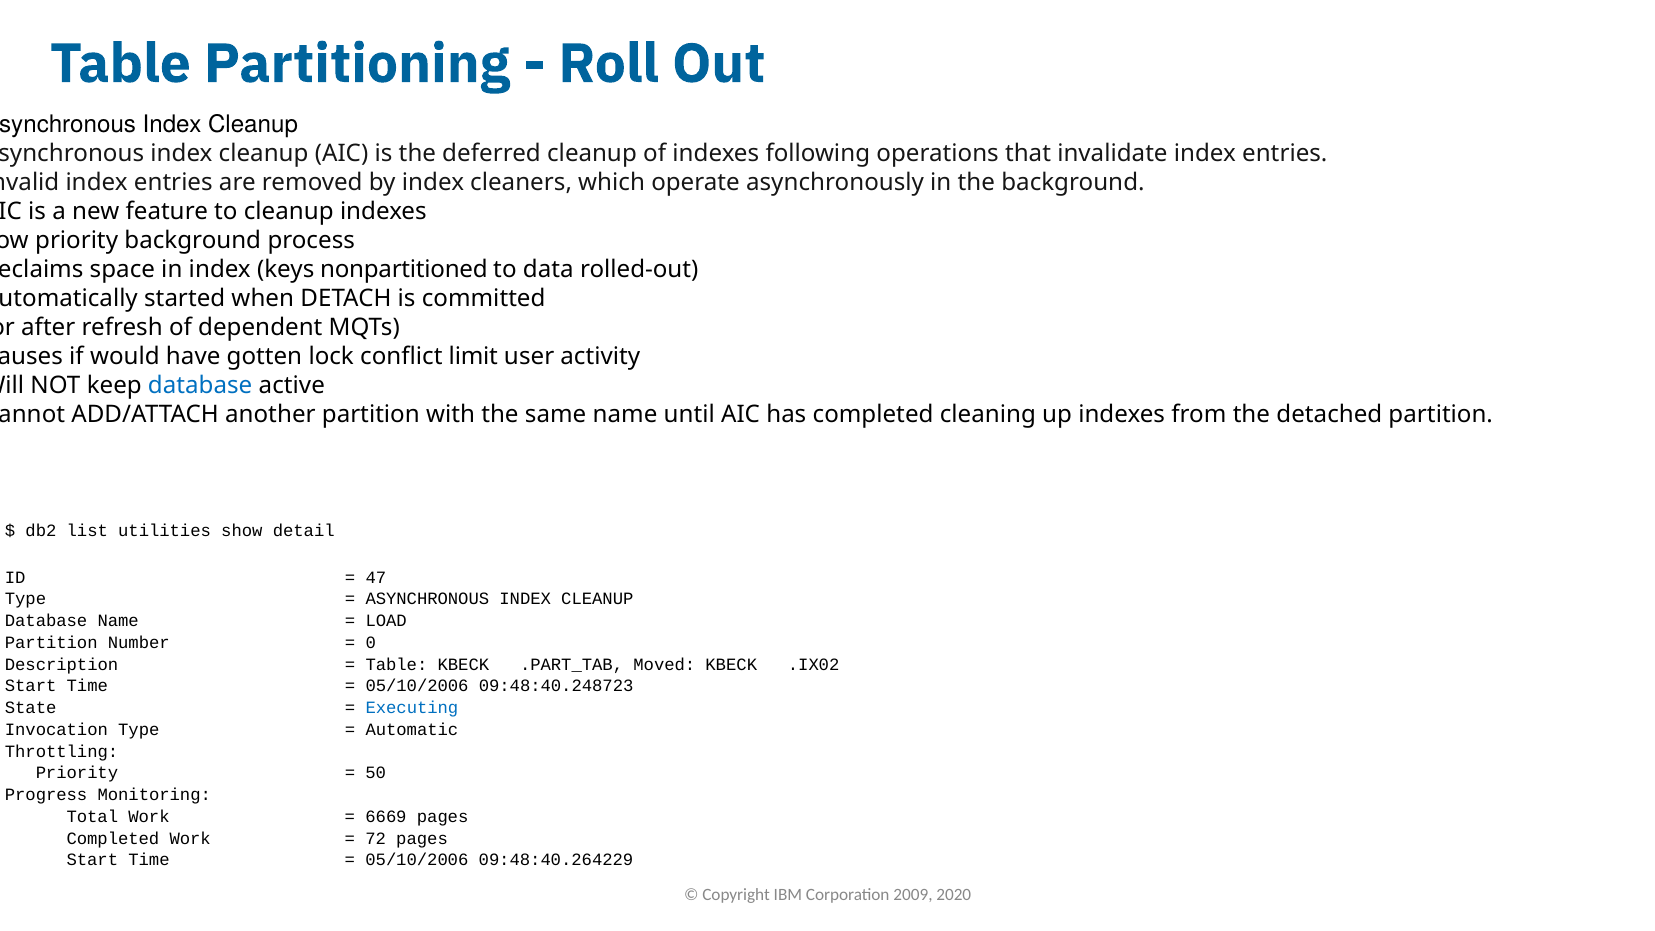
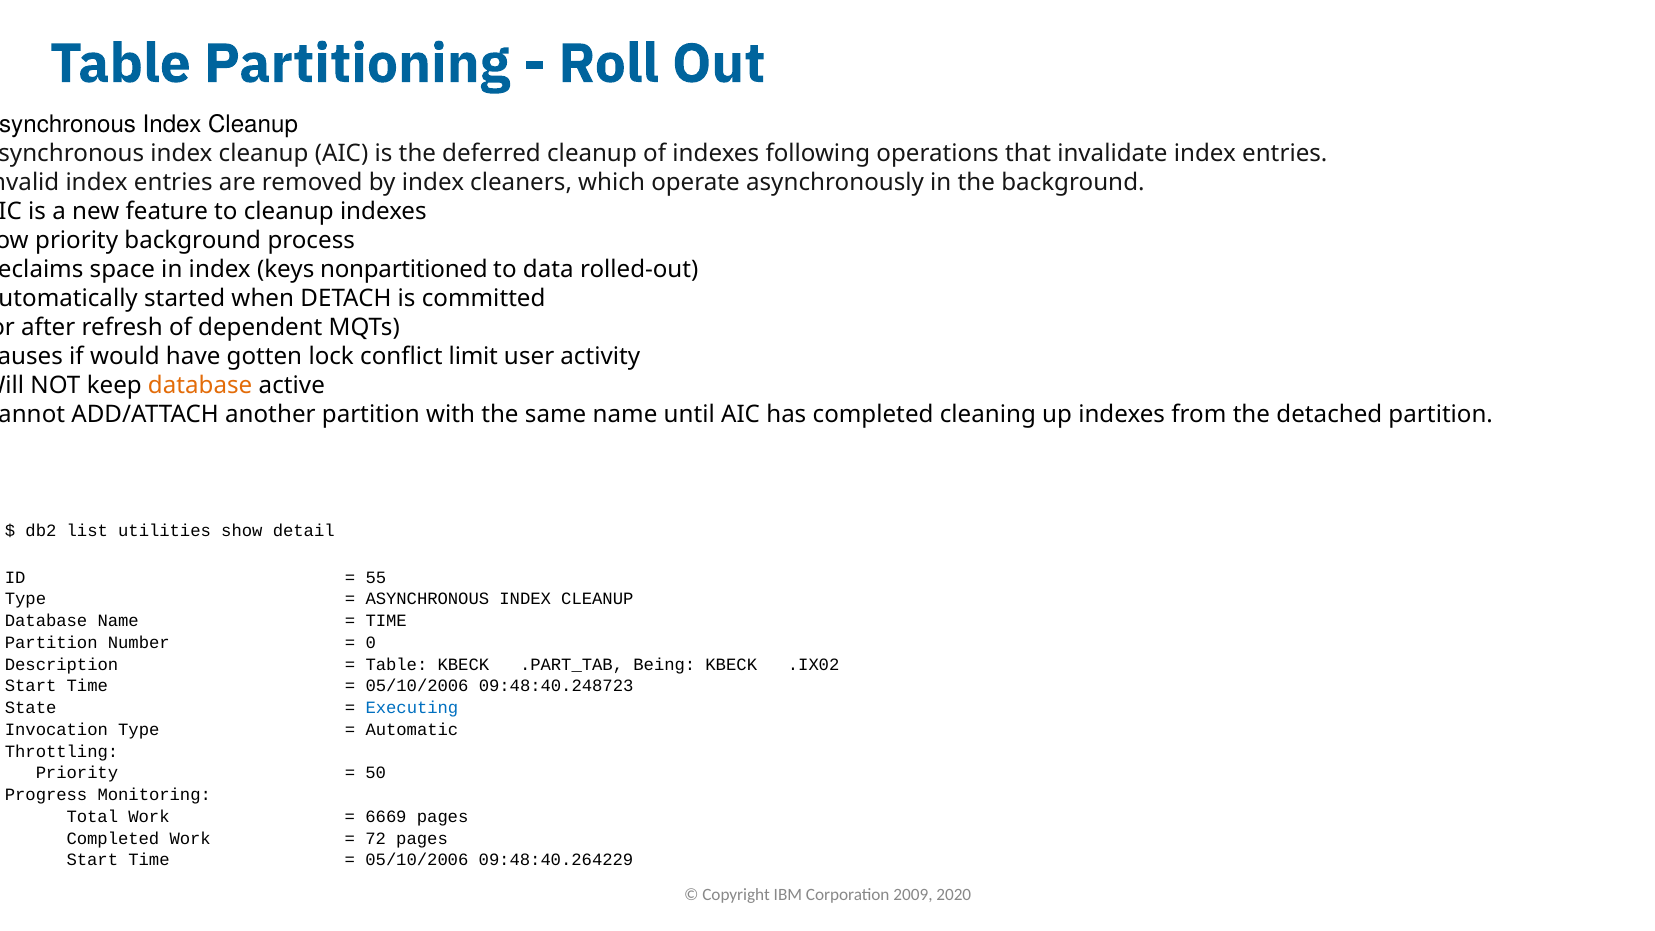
database at (200, 385) colour: blue -> orange
47: 47 -> 55
LOAD at (386, 621): LOAD -> TIME
Moved: Moved -> Being
